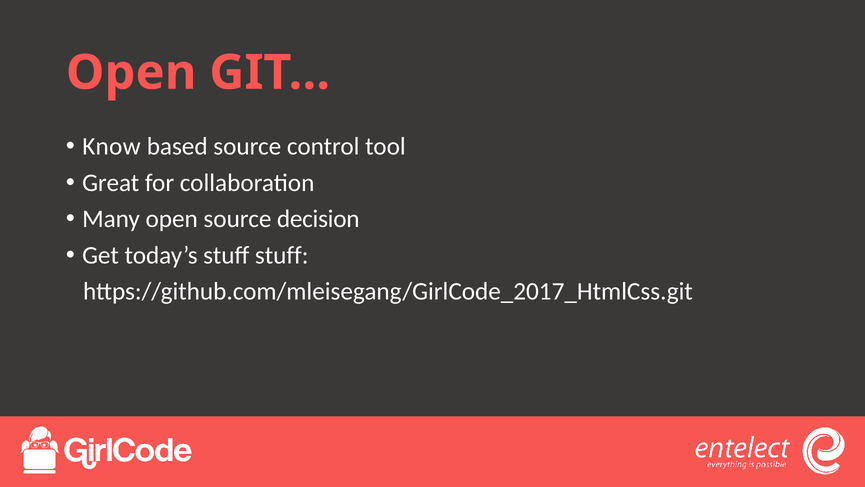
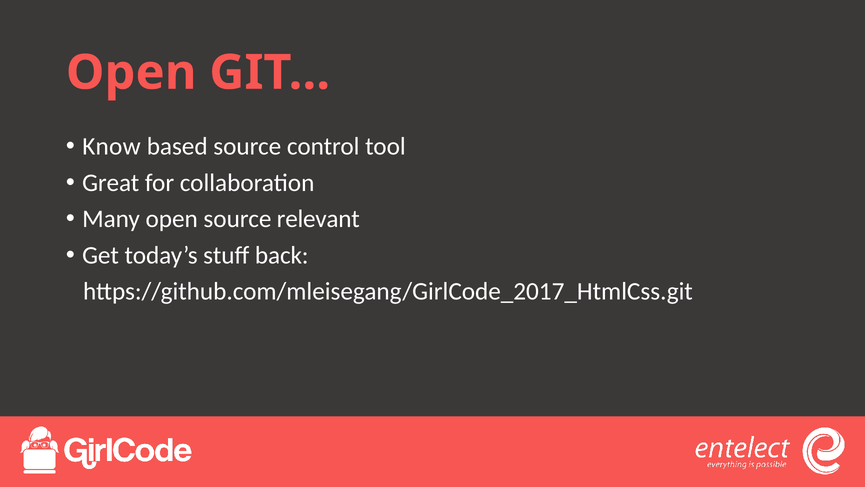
decision: decision -> relevant
stuff stuff: stuff -> back
